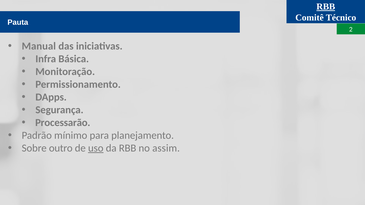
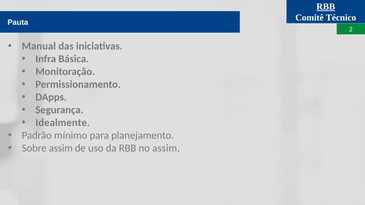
Processarão: Processarão -> Idealmente
Sobre outro: outro -> assim
uso underline: present -> none
